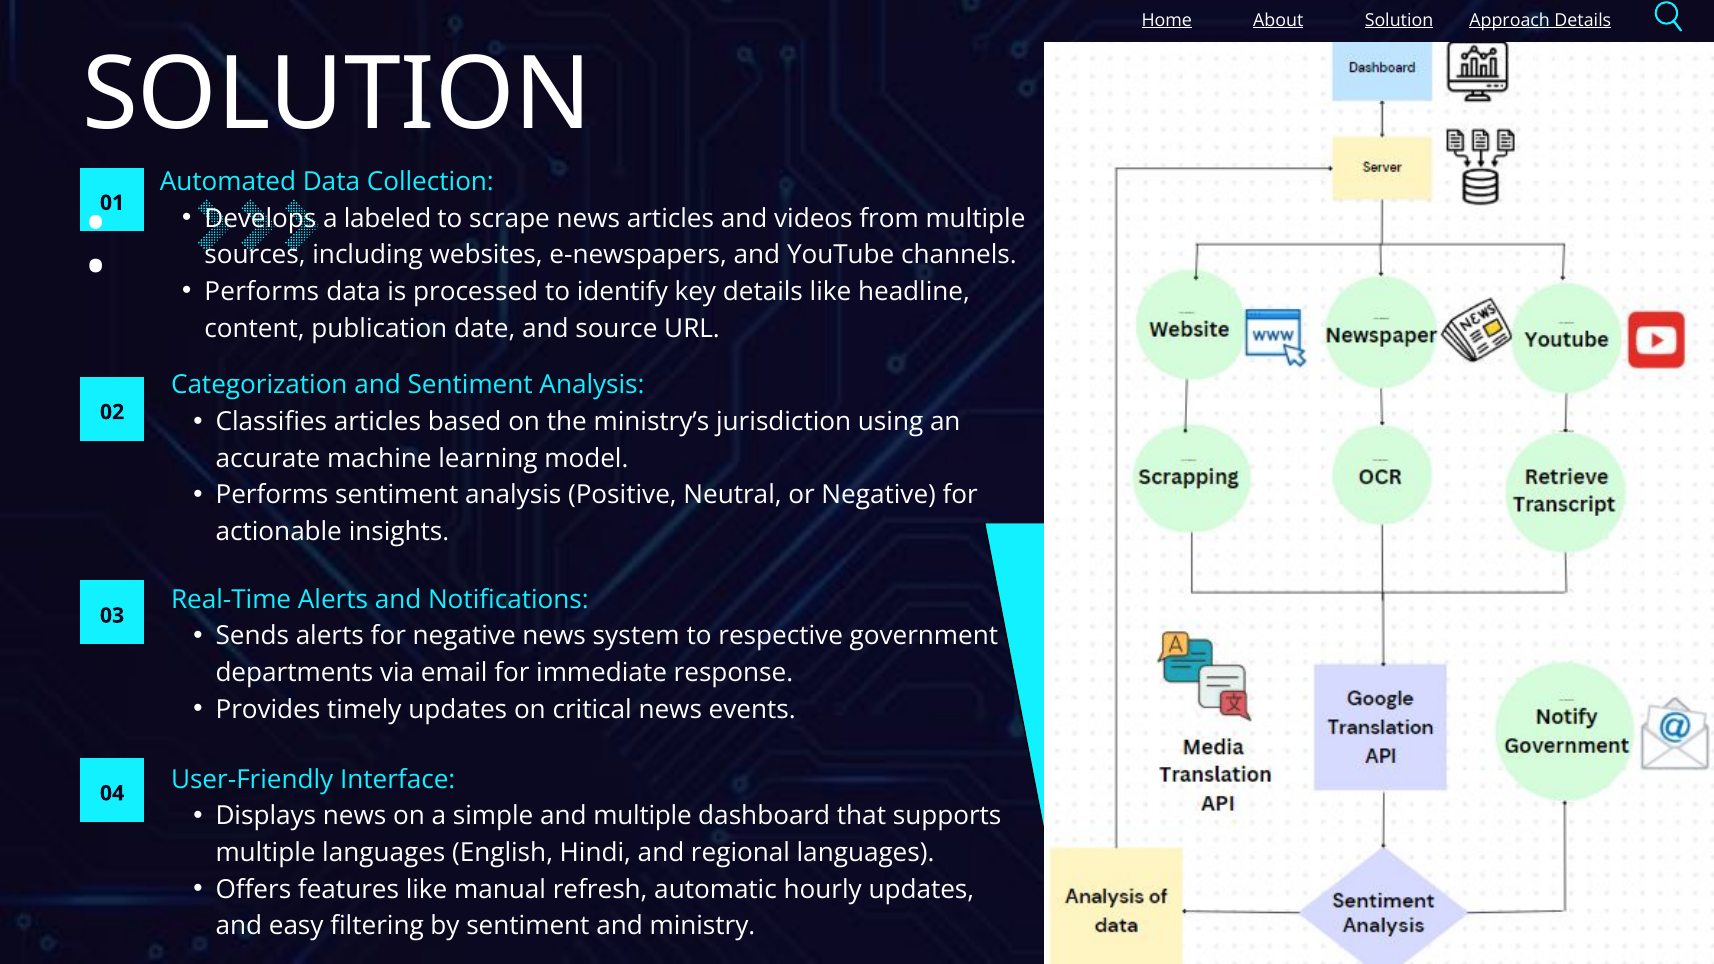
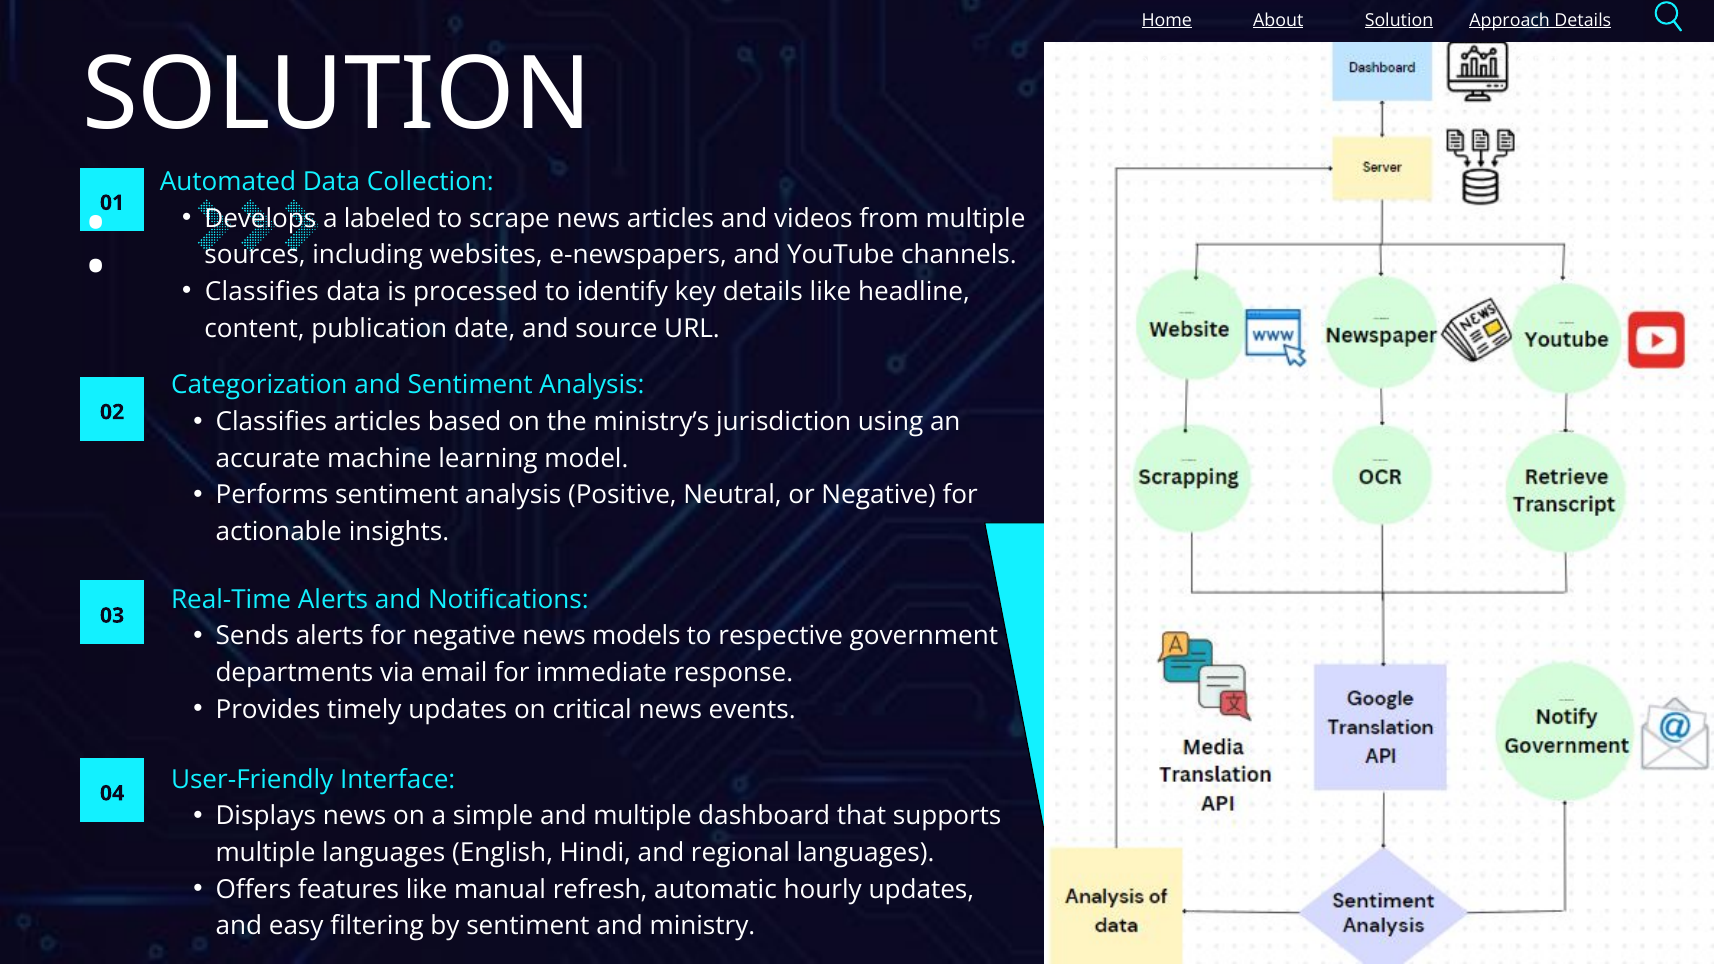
Performs at (262, 292): Performs -> Classifies
system: system -> models
